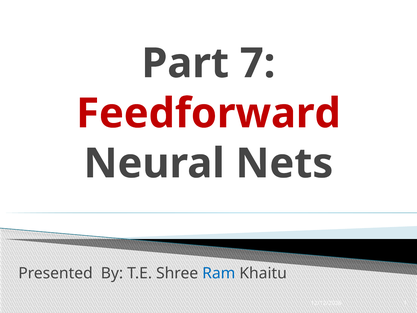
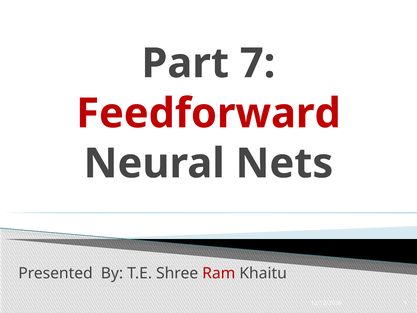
Ram colour: blue -> red
